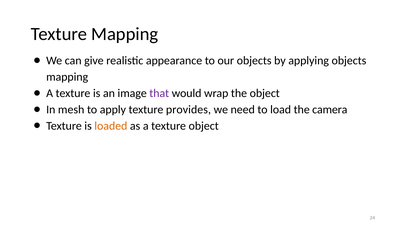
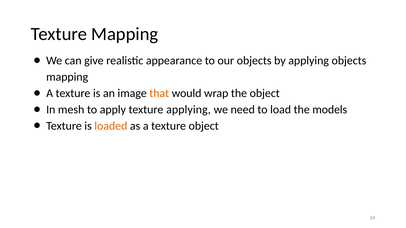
that colour: purple -> orange
texture provides: provides -> applying
camera: camera -> models
